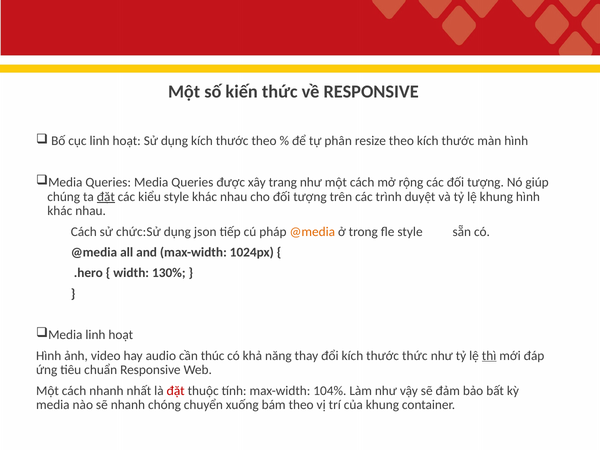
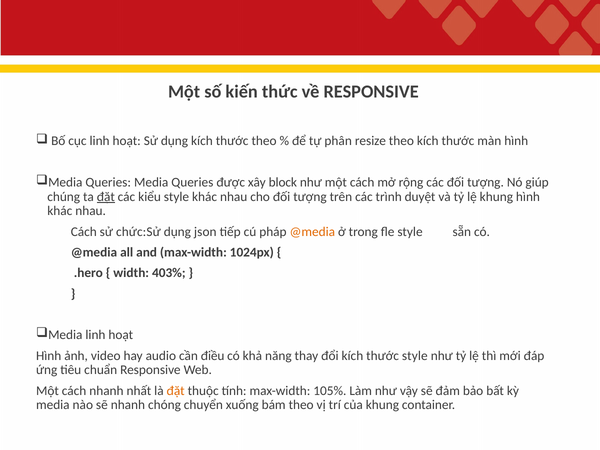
trang: trang -> block
130%: 130% -> 403%
thúc: thúc -> điều
thước thức: thức -> style
thì underline: present -> none
đặt at (176, 391) colour: red -> orange
104%: 104% -> 105%
